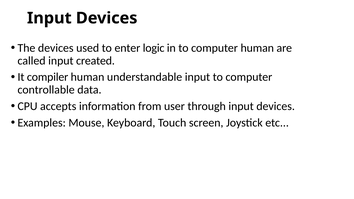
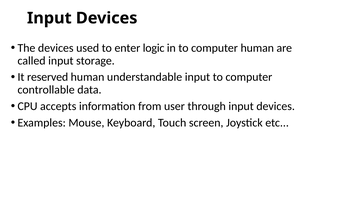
created: created -> storage
compiler: compiler -> reserved
